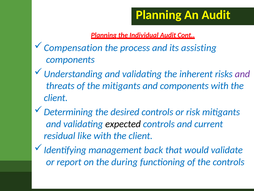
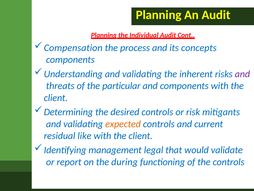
assisting: assisting -> concepts
the mitigants: mitigants -> particular
expected colour: black -> orange
back: back -> legal
